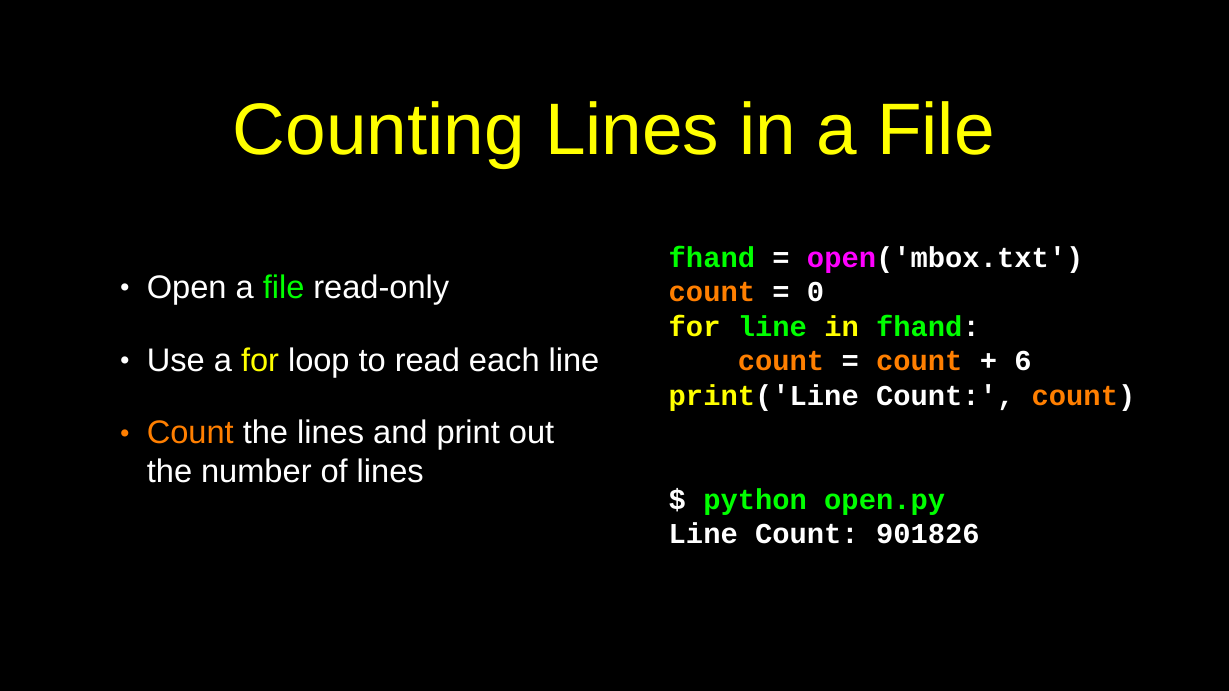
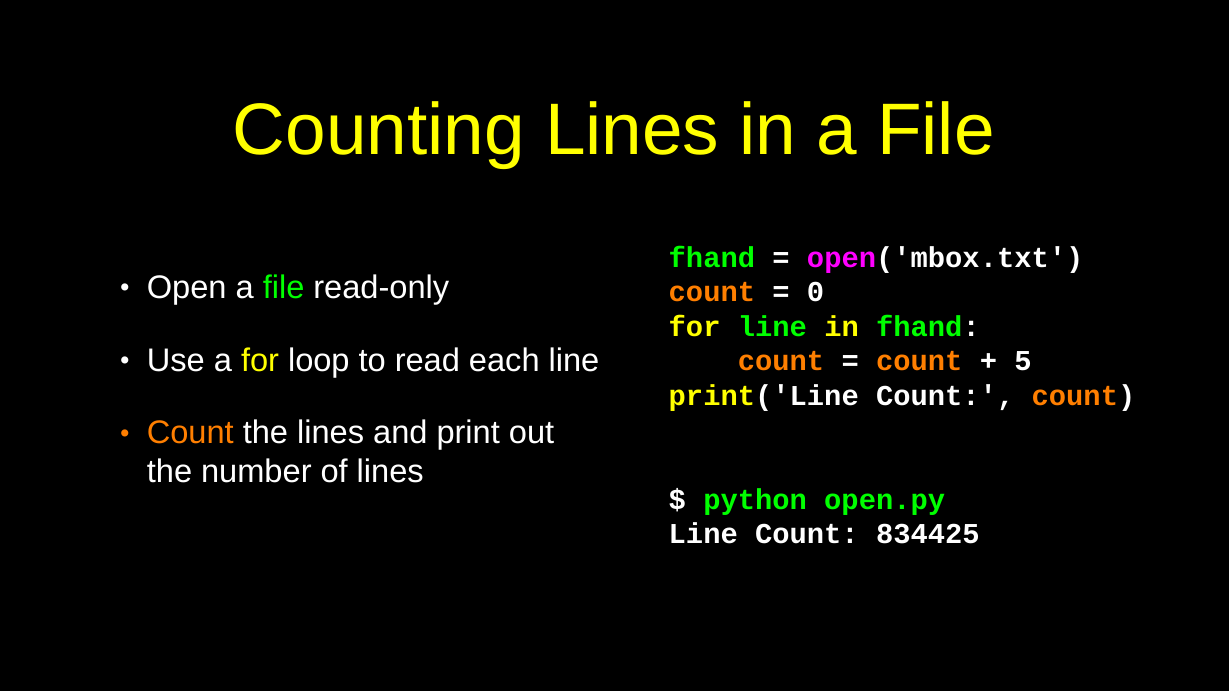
6: 6 -> 5
901826: 901826 -> 834425
